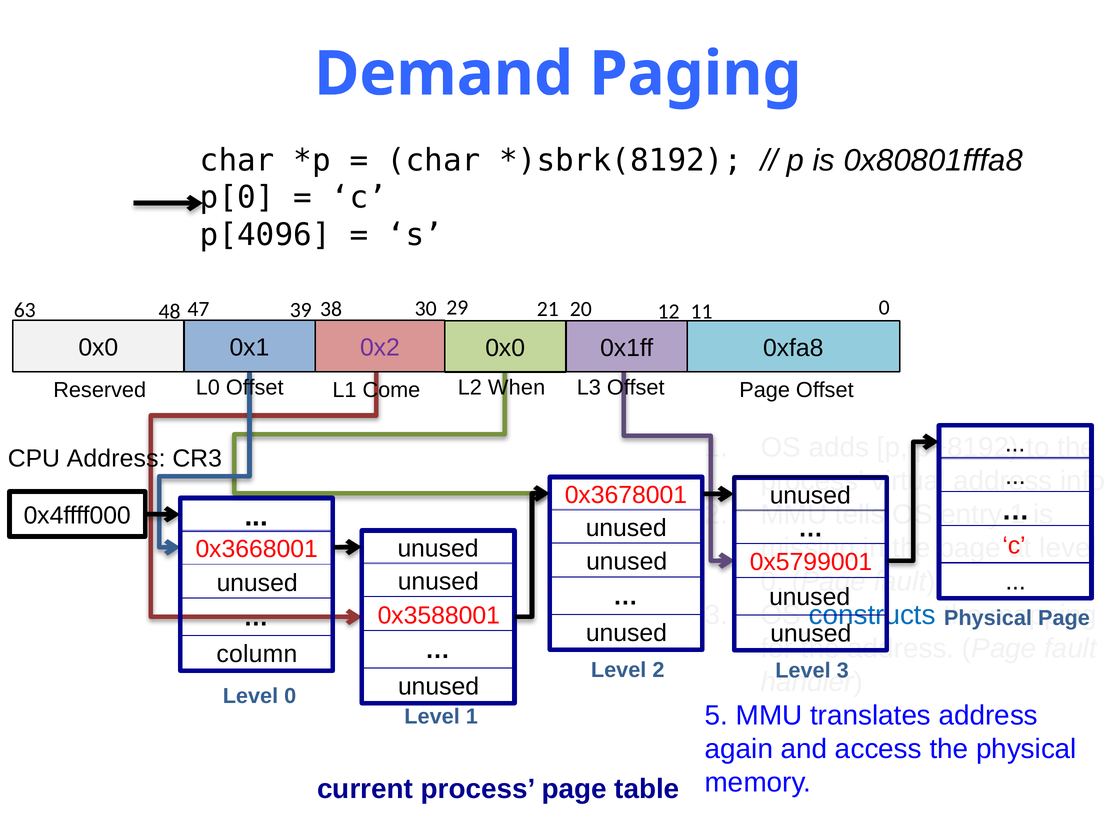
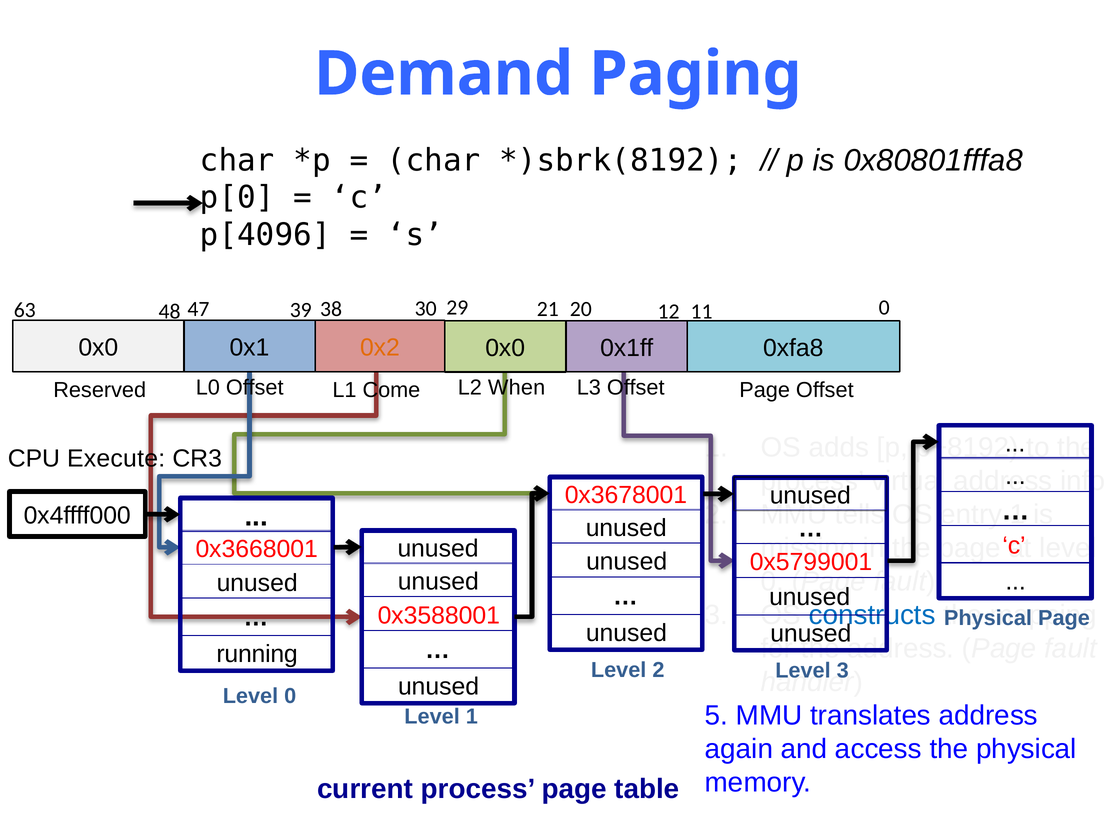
0x2 colour: purple -> orange
CPU Address: Address -> Execute
column: column -> running
